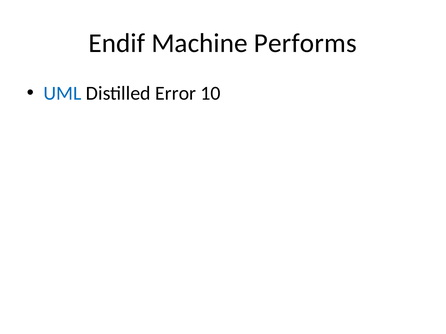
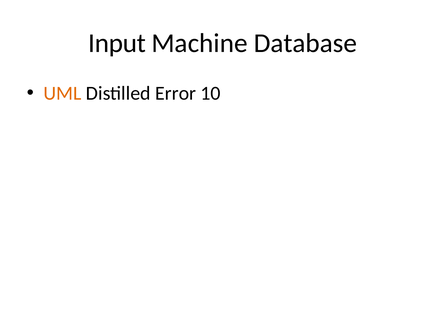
Endif: Endif -> Input
Performs: Performs -> Database
UML colour: blue -> orange
